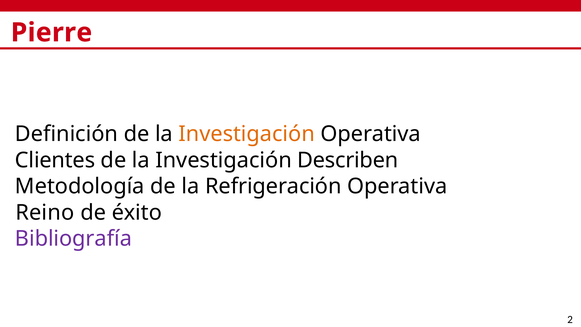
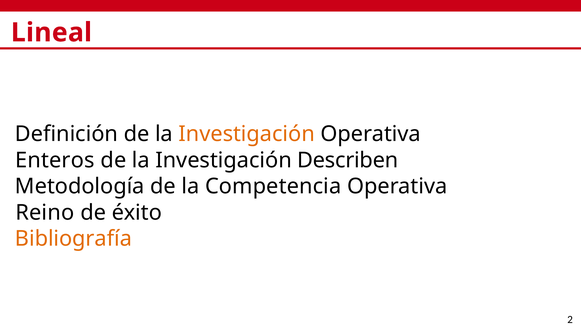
Pierre: Pierre -> Lineal
Clientes: Clientes -> Enteros
Refrigeración: Refrigeración -> Competencia
Bibliografía colour: purple -> orange
